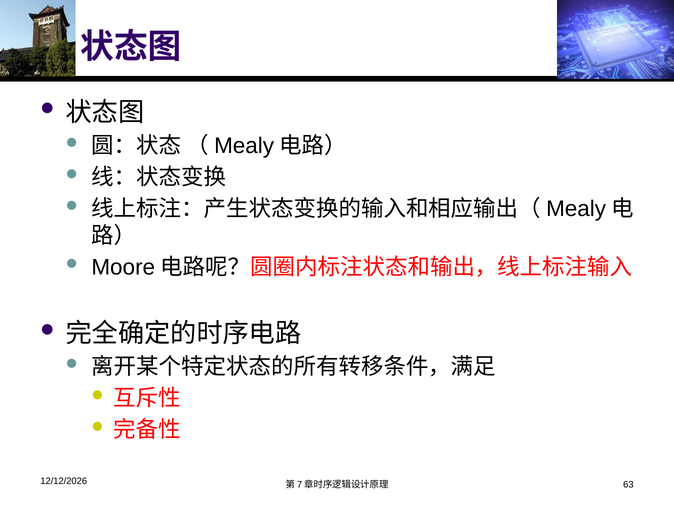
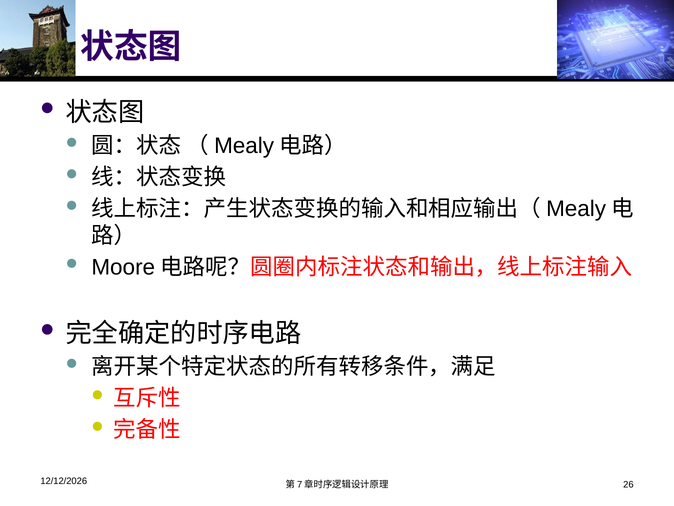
63: 63 -> 26
